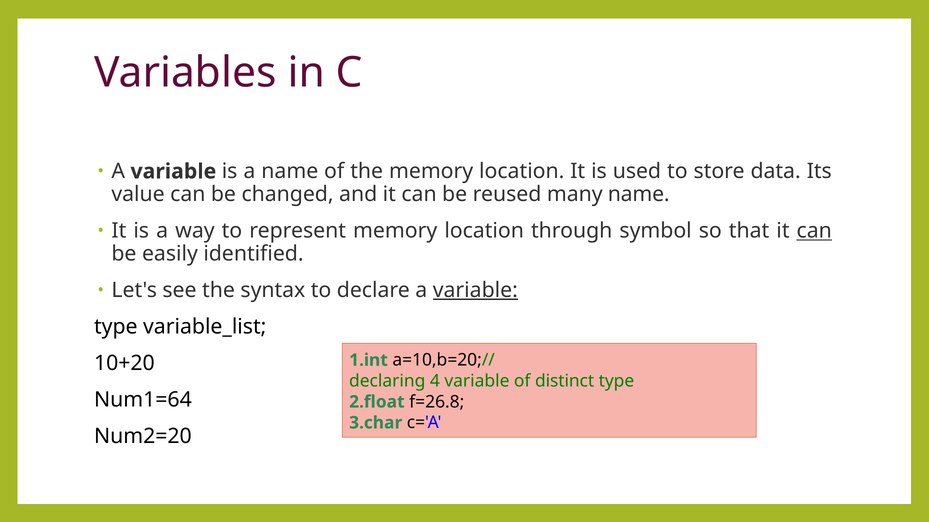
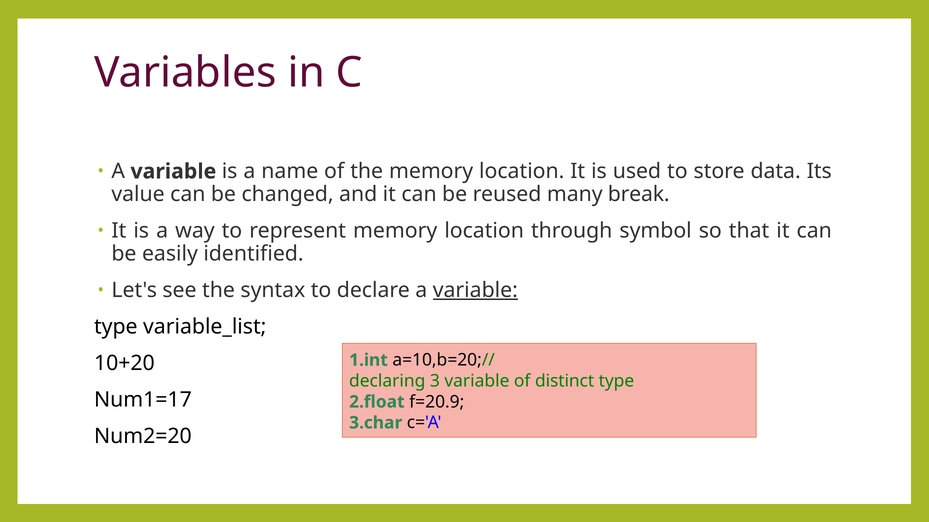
many name: name -> break
can at (814, 231) underline: present -> none
4: 4 -> 3
Num1=64: Num1=64 -> Num1=17
f=26.8: f=26.8 -> f=20.9
